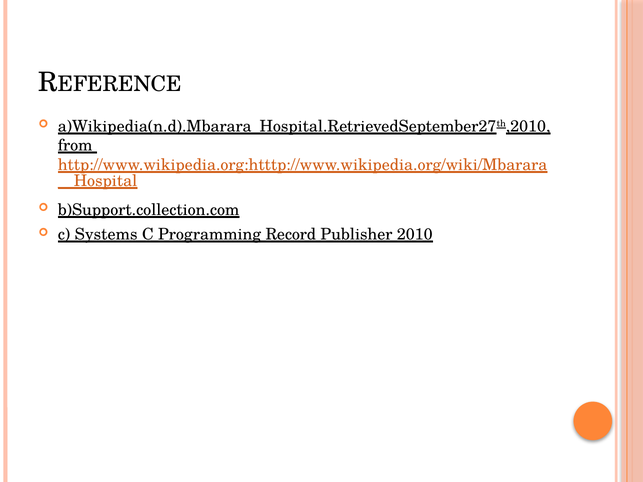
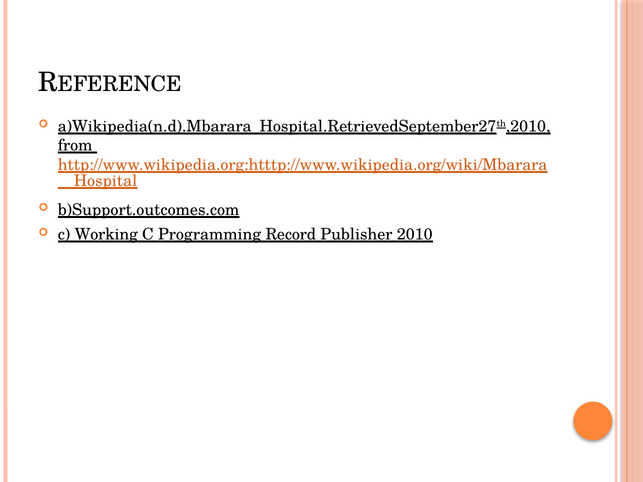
b)Support.collection.com: b)Support.collection.com -> b)Support.outcomes.com
Systems: Systems -> Working
